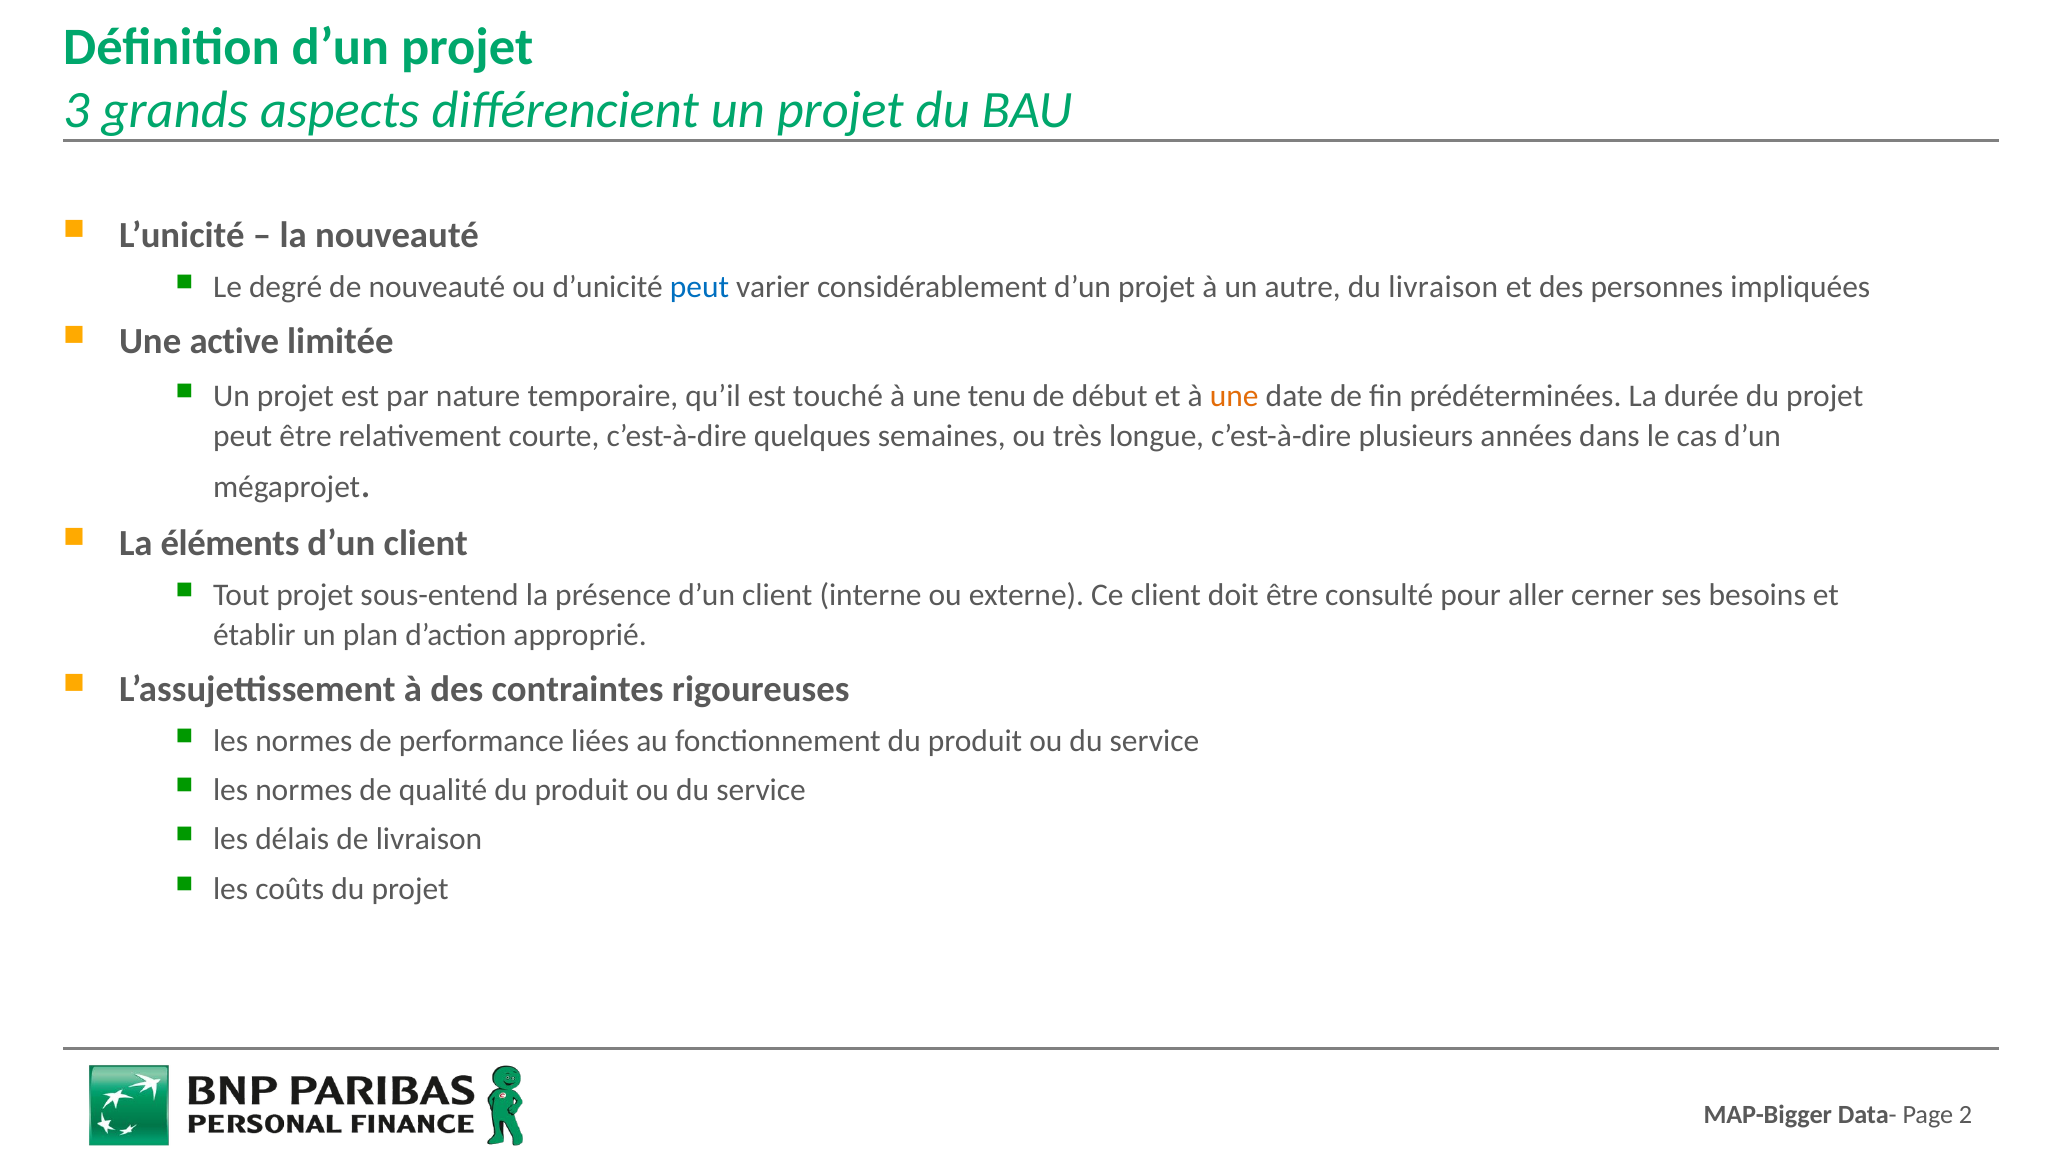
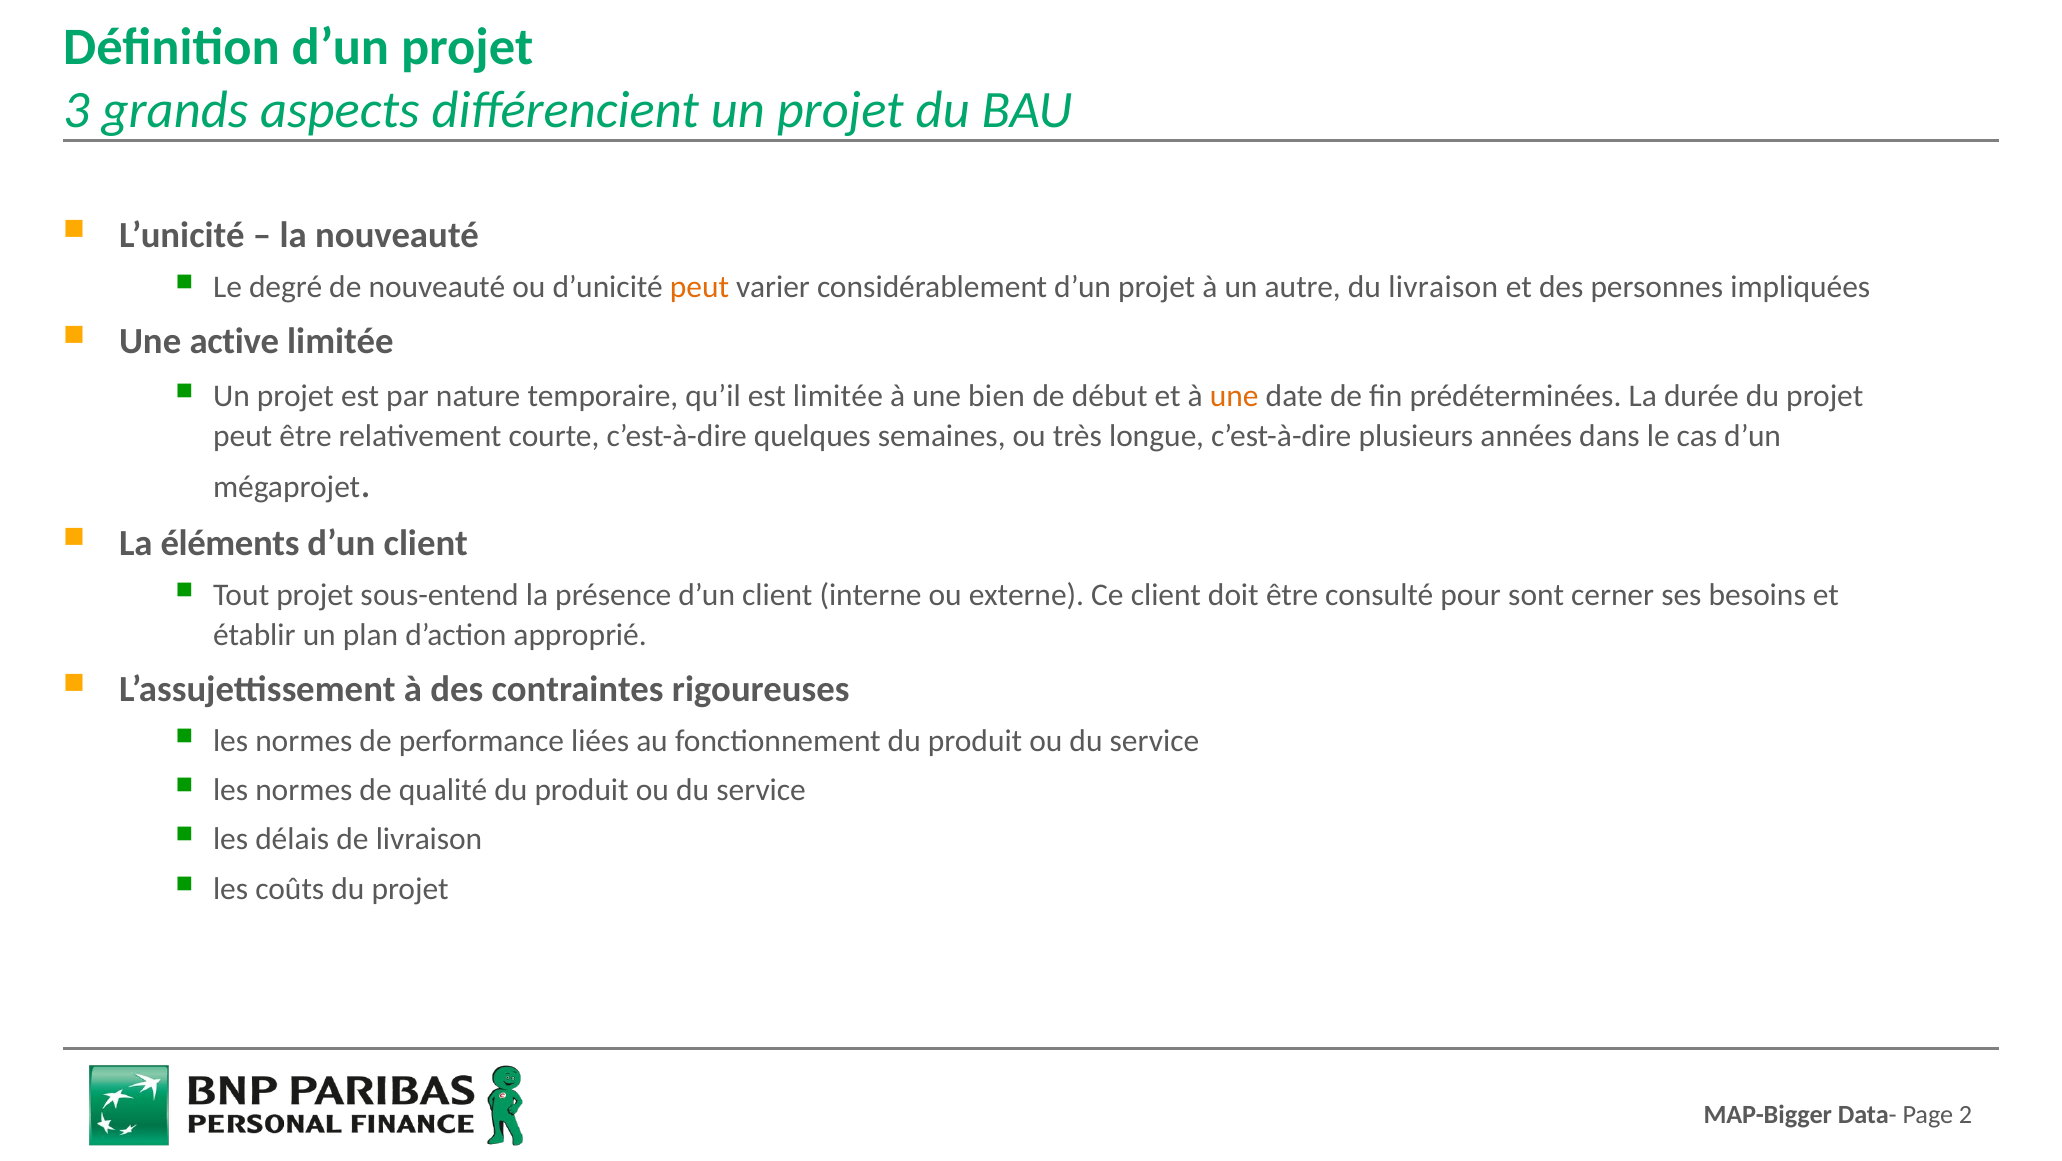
peut at (700, 287) colour: blue -> orange
est touché: touché -> limitée
tenu: tenu -> bien
aller: aller -> sont
